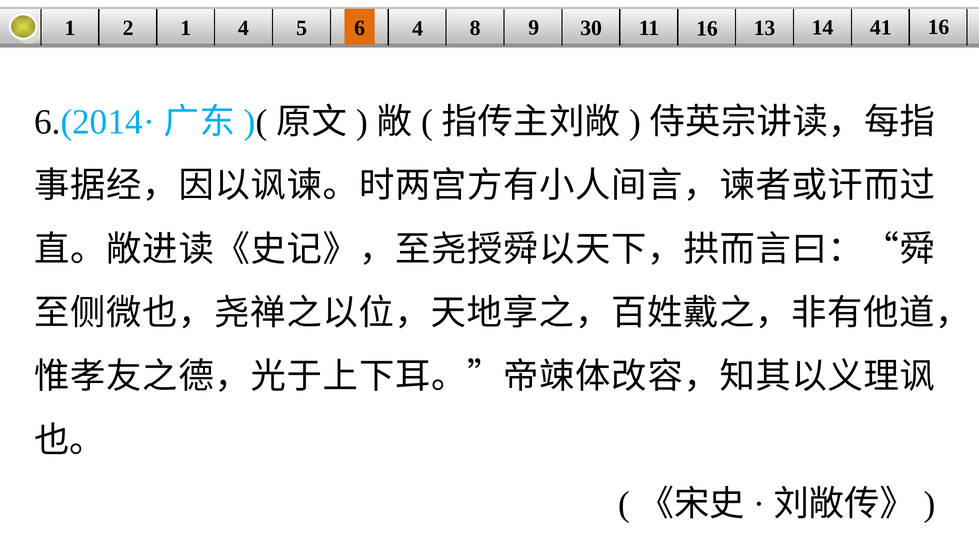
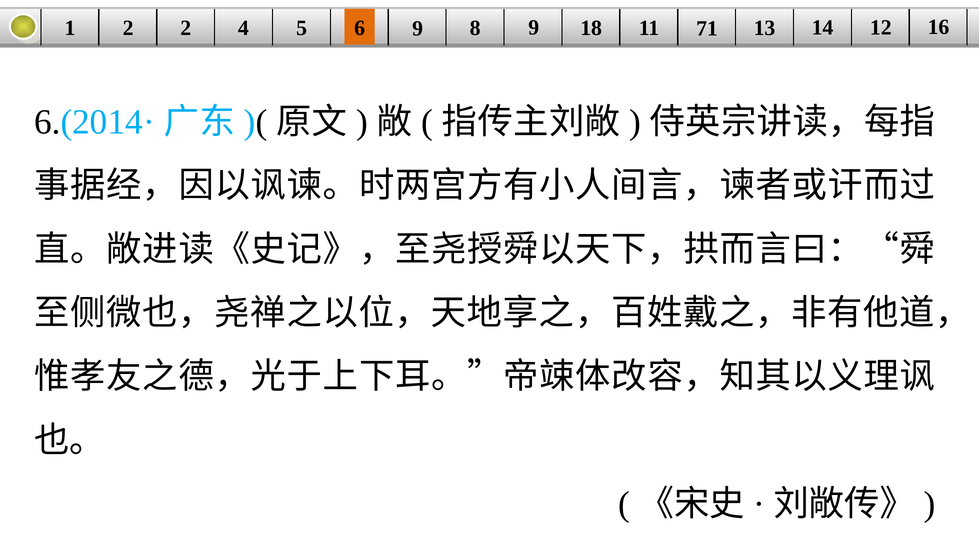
2 1: 1 -> 2
6 4: 4 -> 9
30: 30 -> 18
11 16: 16 -> 71
41: 41 -> 12
